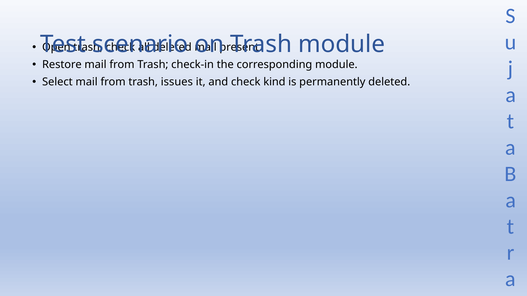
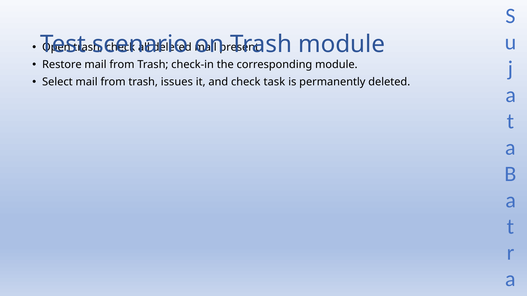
kind: kind -> task
